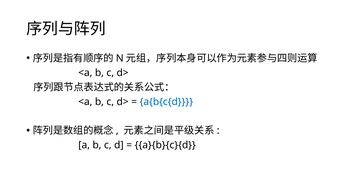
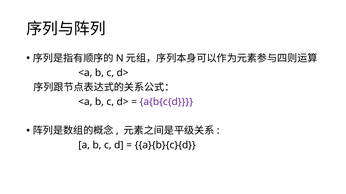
a{b{c{d colour: blue -> purple
